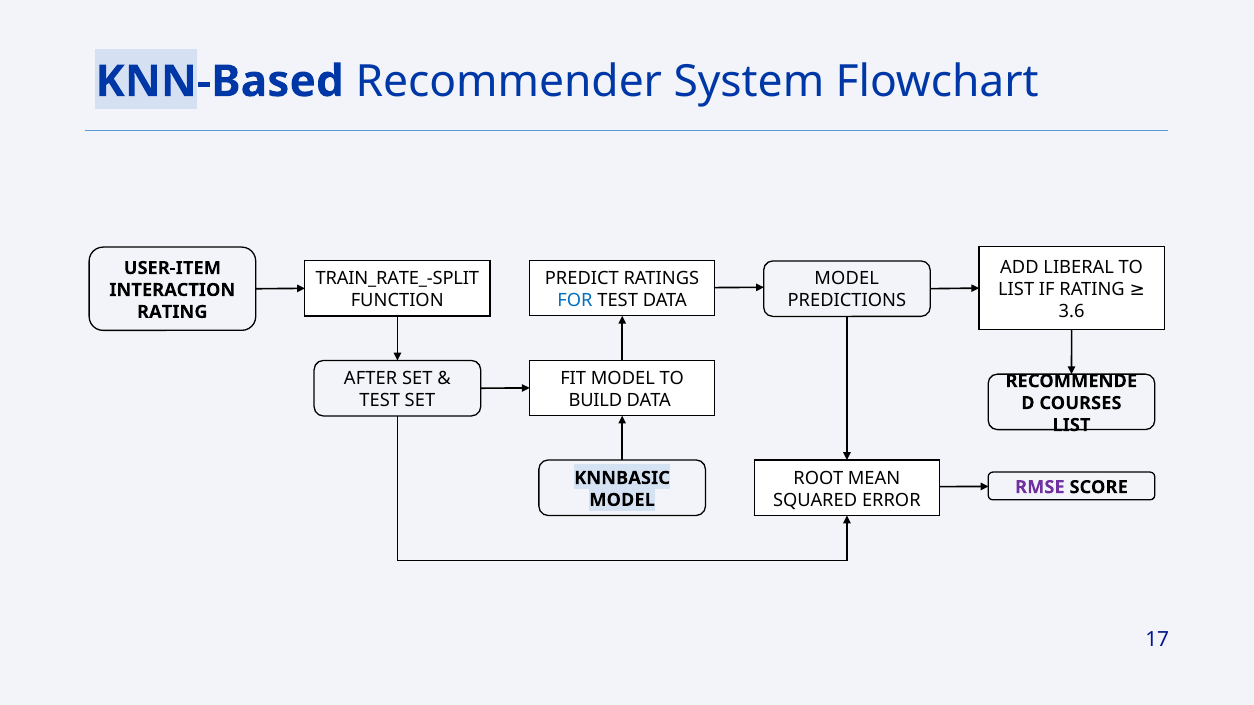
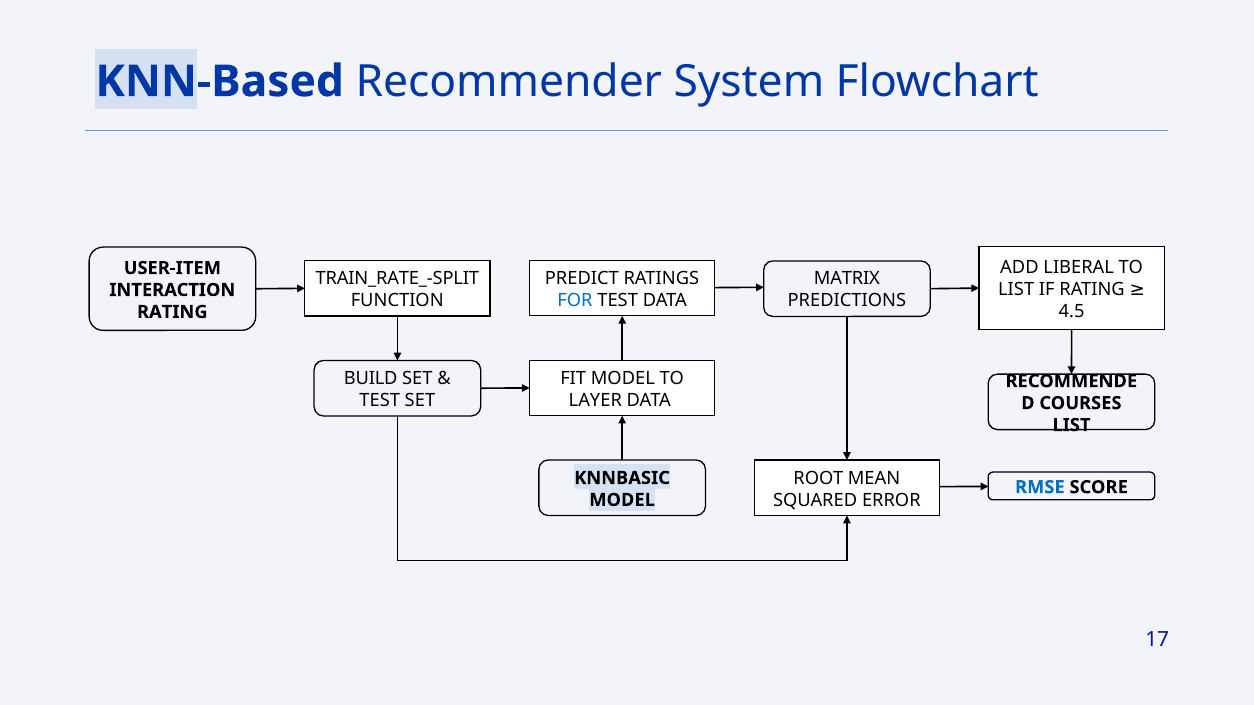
MODEL at (847, 279): MODEL -> MATRIX
3.6: 3.6 -> 4.5
AFTER: AFTER -> BUILD
BUILD: BUILD -> LAYER
RMSE colour: purple -> blue
